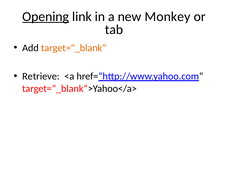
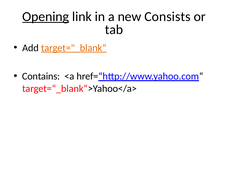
Monkey: Monkey -> Consists
target="_blank“ underline: none -> present
Retrieve: Retrieve -> Contains
